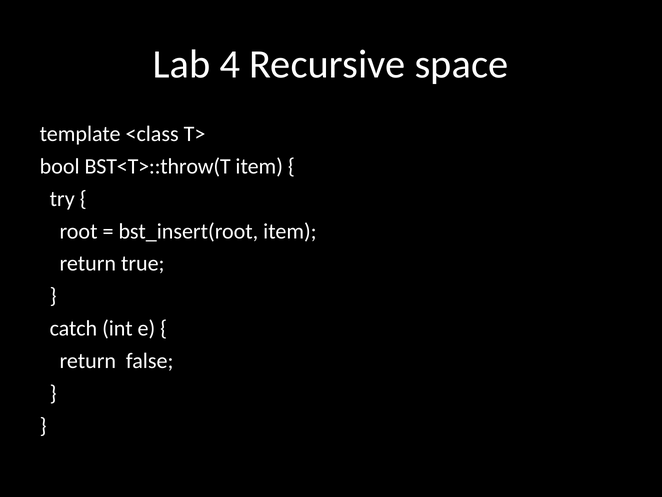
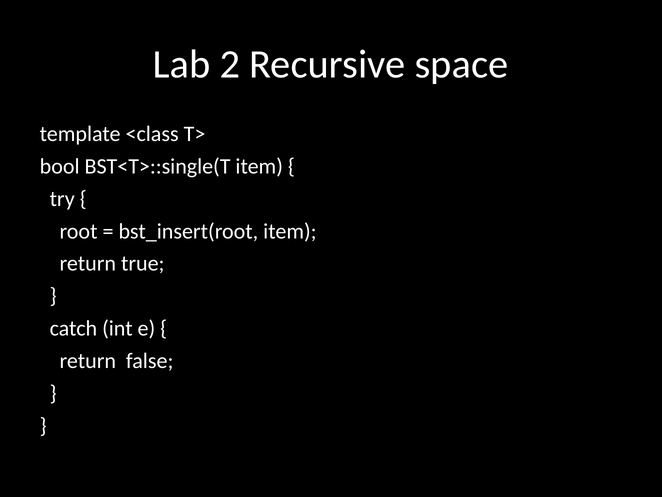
4: 4 -> 2
BST<T>::throw(T: BST<T>::throw(T -> BST<T>::single(T
